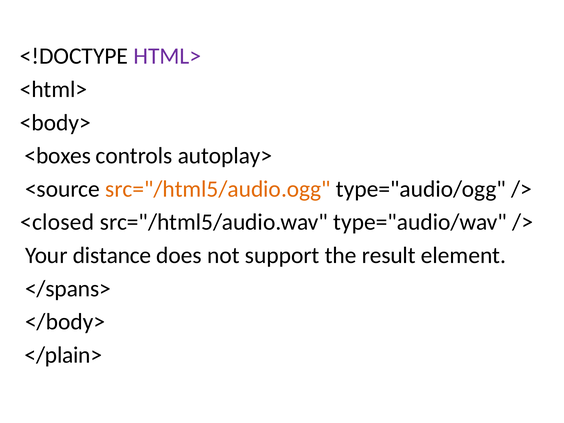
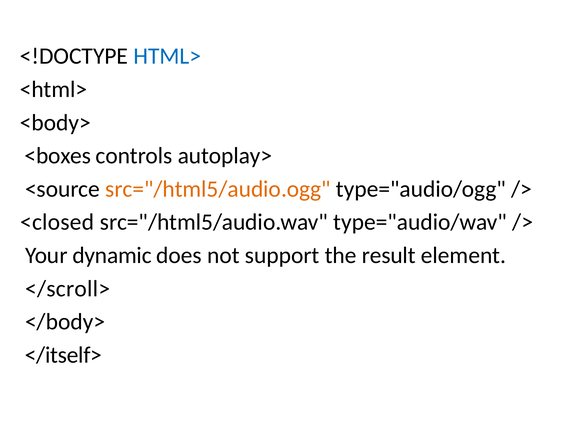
HTML> colour: purple -> blue
distance: distance -> dynamic
</spans>: </spans> -> </scroll>
</plain>: </plain> -> </itself>
